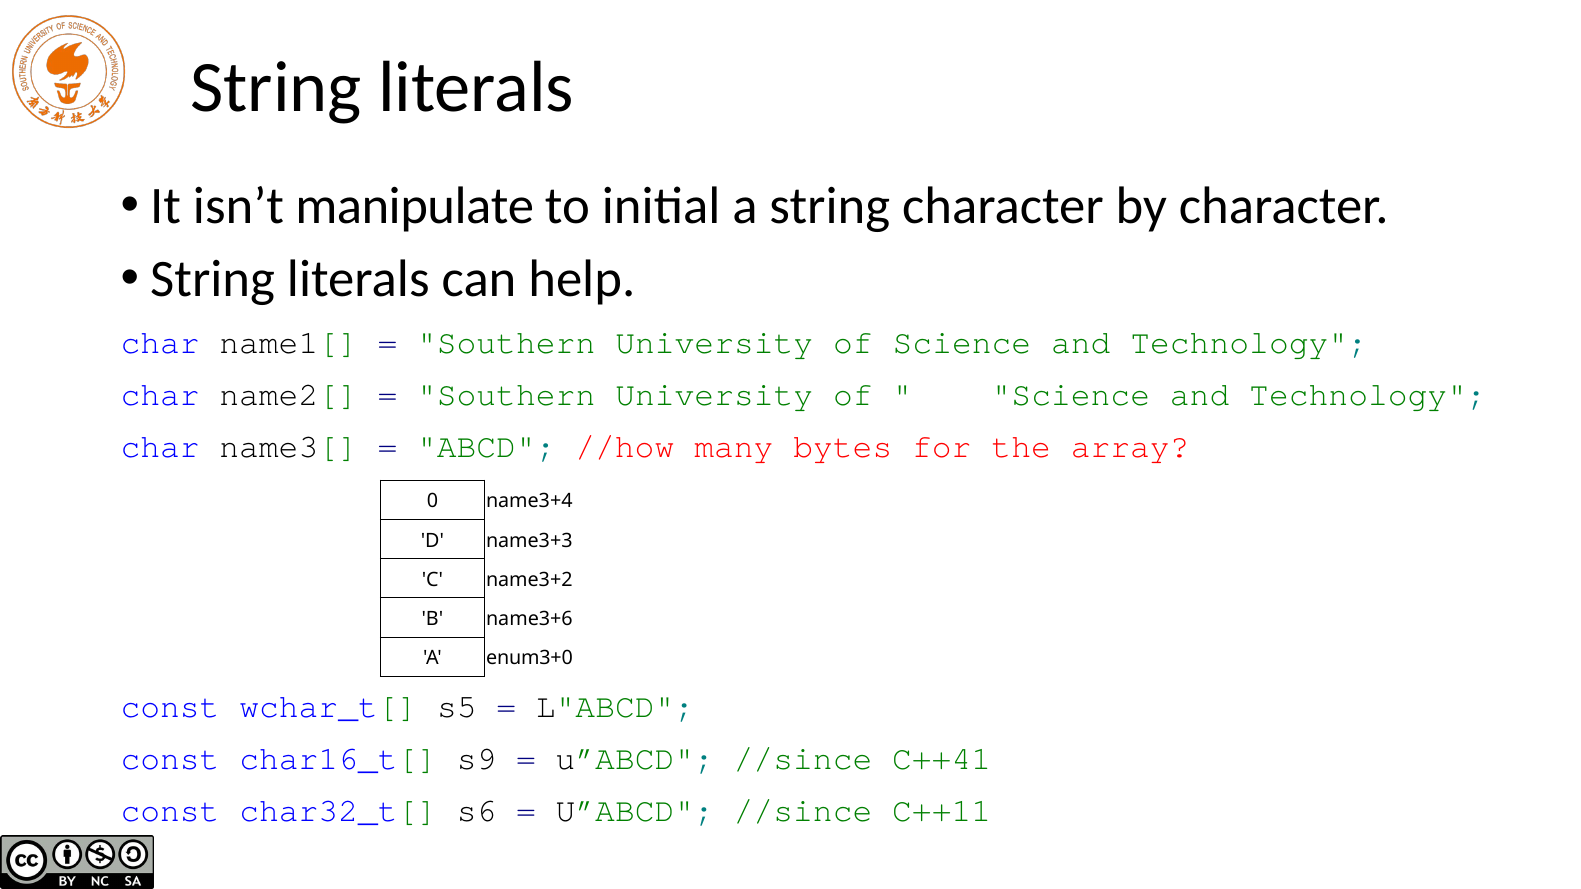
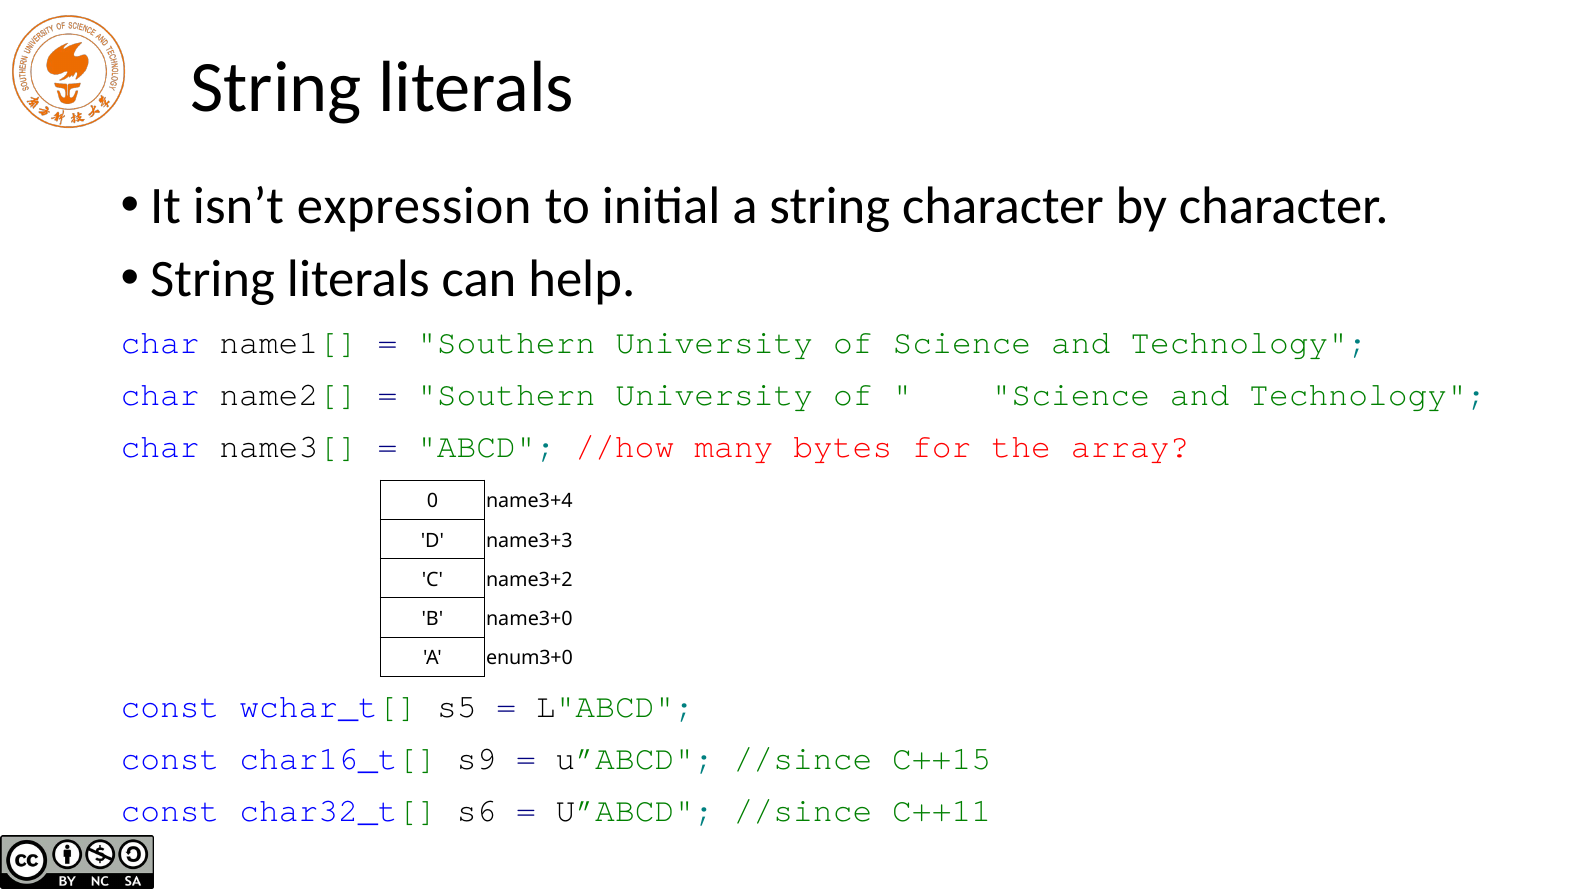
manipulate: manipulate -> expression
name3+6: name3+6 -> name3+0
C++41: C++41 -> C++15
